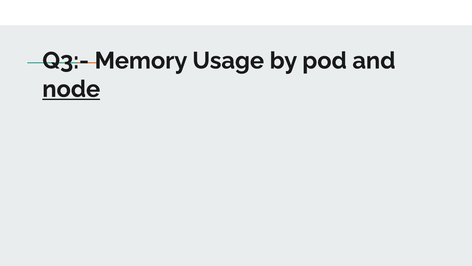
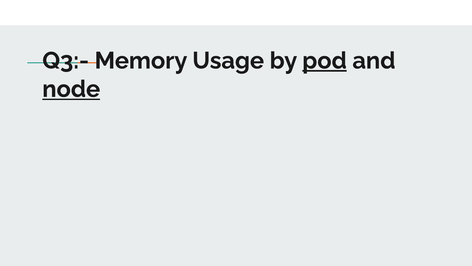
pod underline: none -> present
